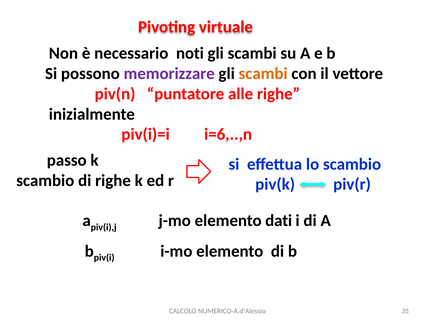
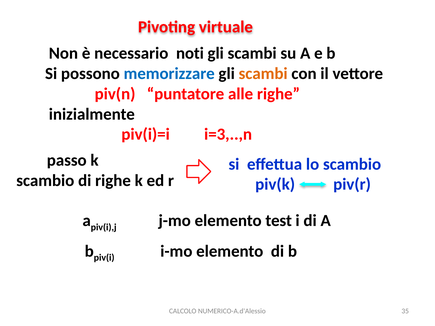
memorizzare colour: purple -> blue
i=6,..,n: i=6,..,n -> i=3,..,n
dati: dati -> test
